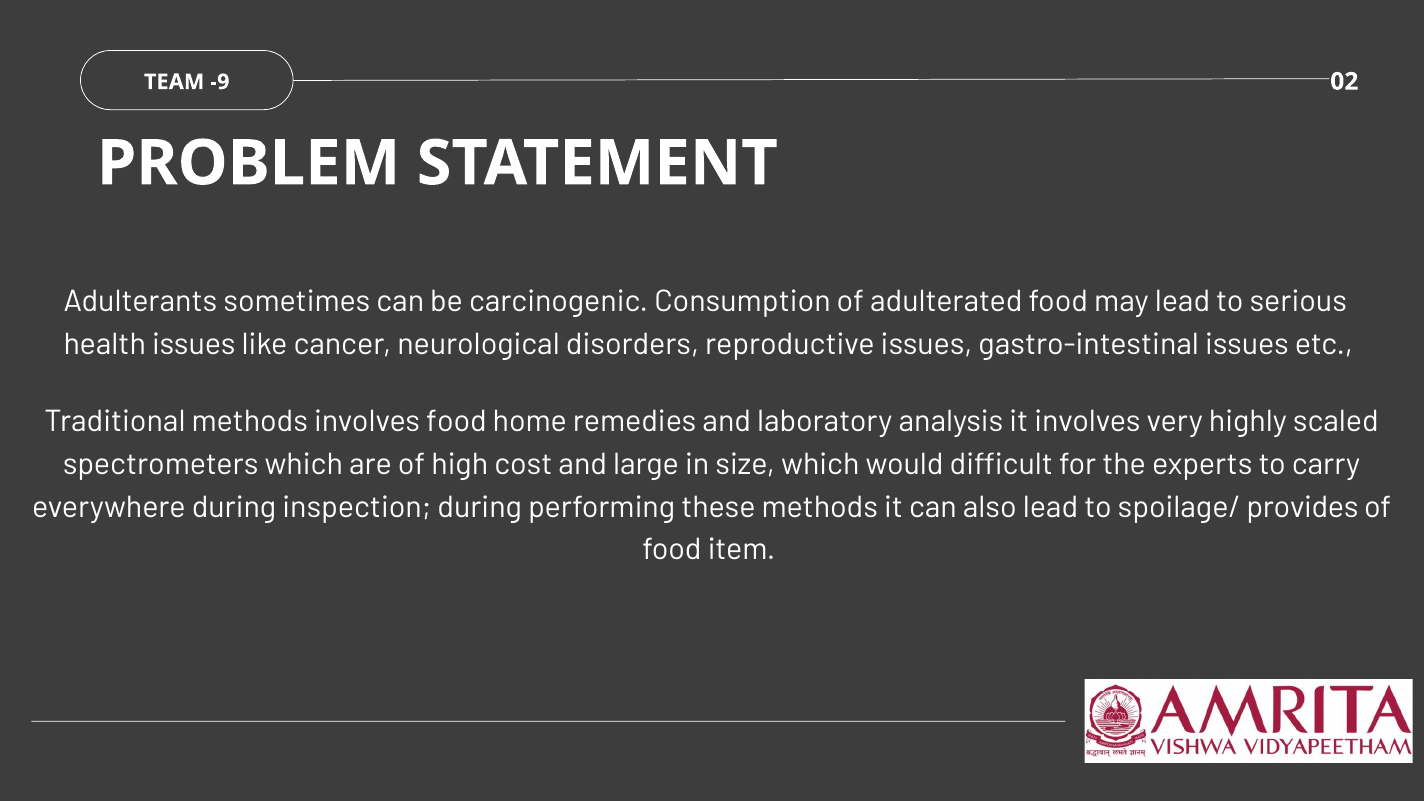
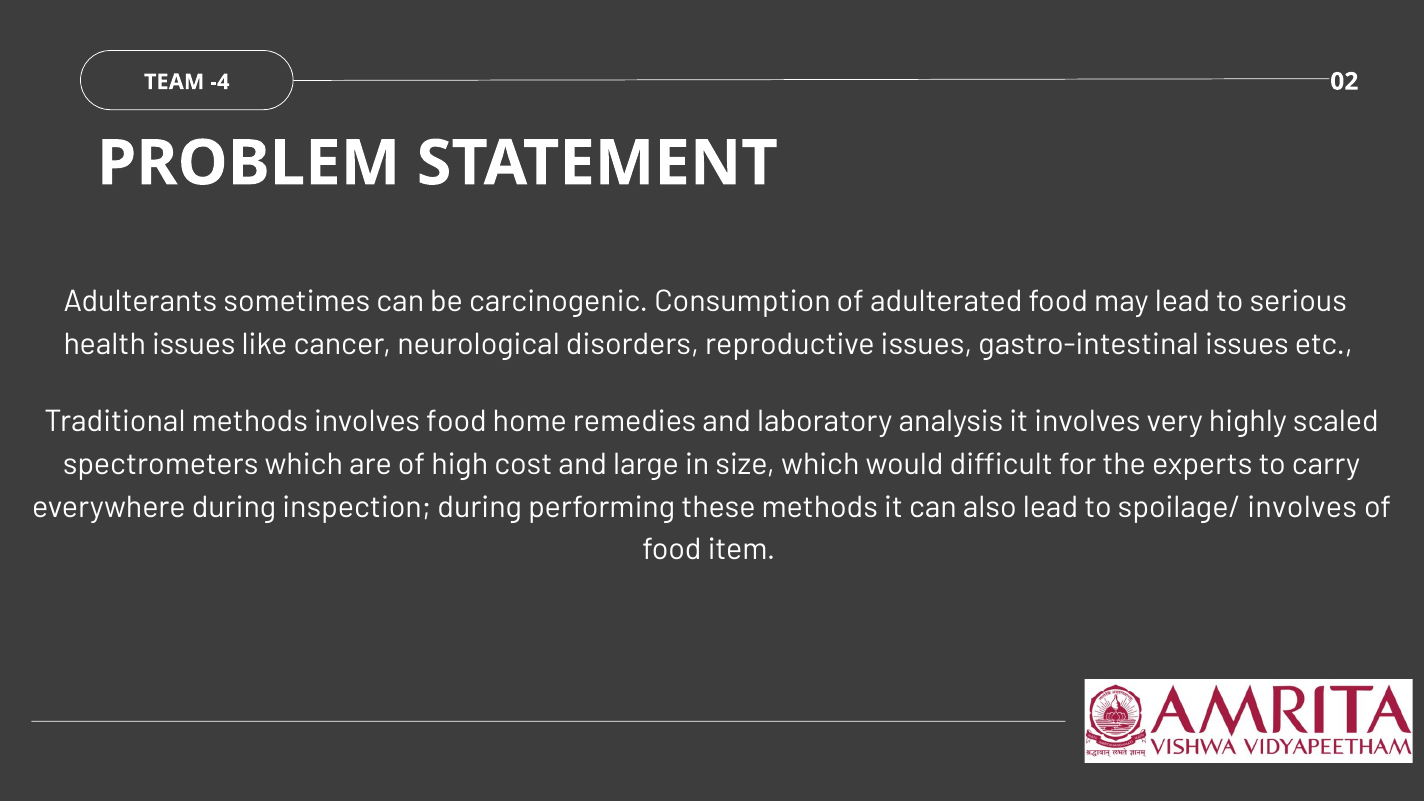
-9: -9 -> -4
spoilage/ provides: provides -> involves
